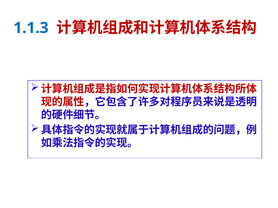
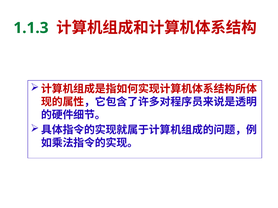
1.1.3 colour: blue -> green
